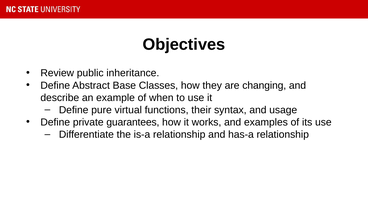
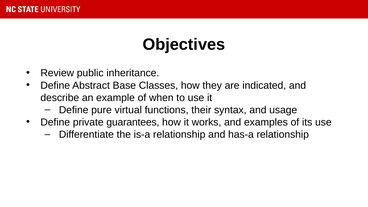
changing: changing -> indicated
